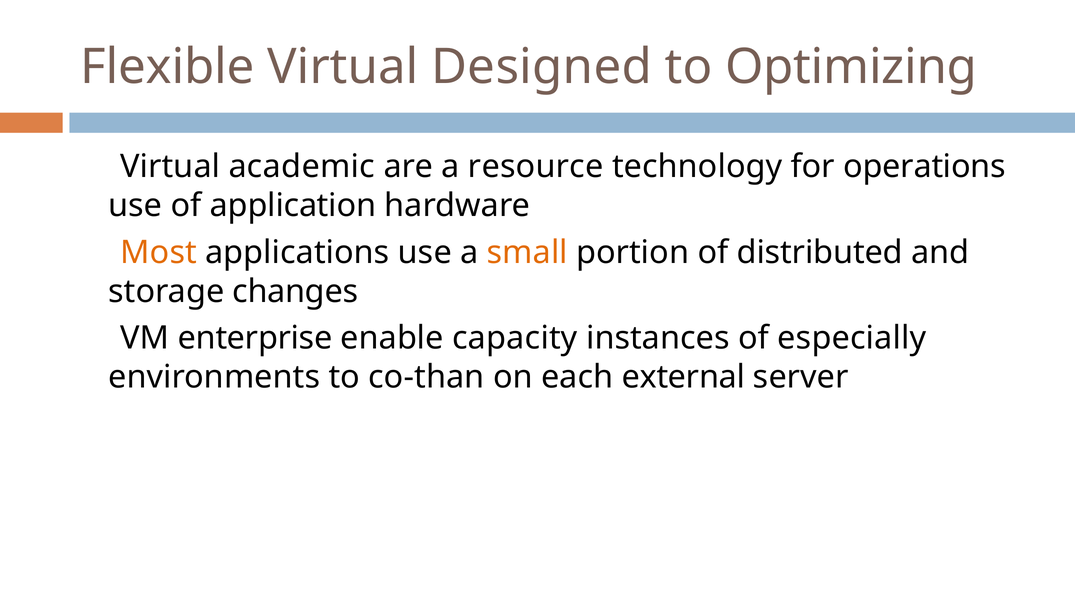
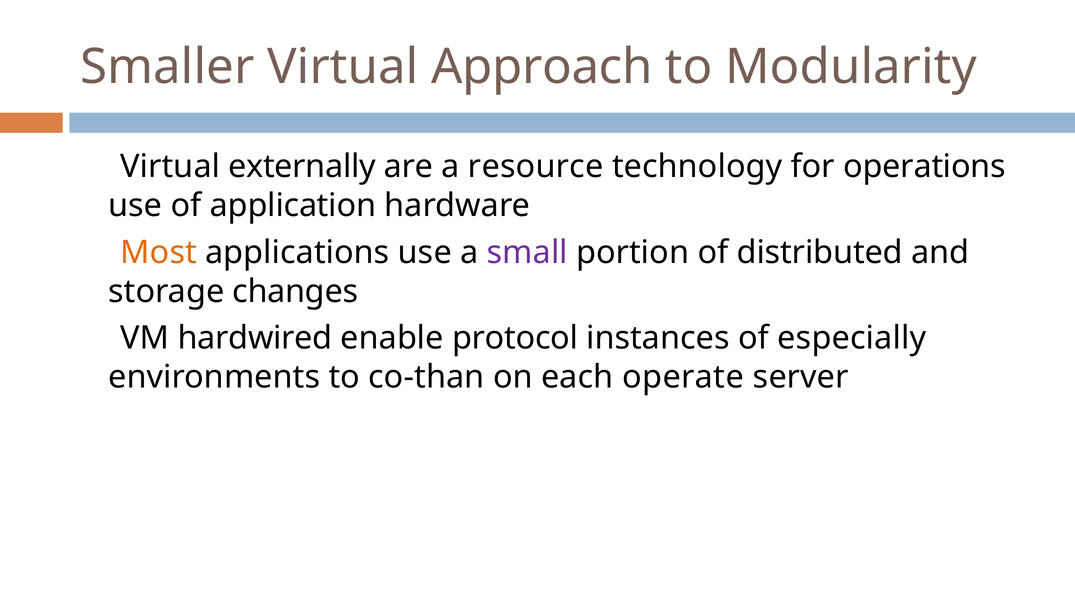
Flexible: Flexible -> Smaller
Designed: Designed -> Approach
Optimizing: Optimizing -> Modularity
academic: academic -> externally
small colour: orange -> purple
enterprise: enterprise -> hardwired
capacity: capacity -> protocol
external: external -> operate
